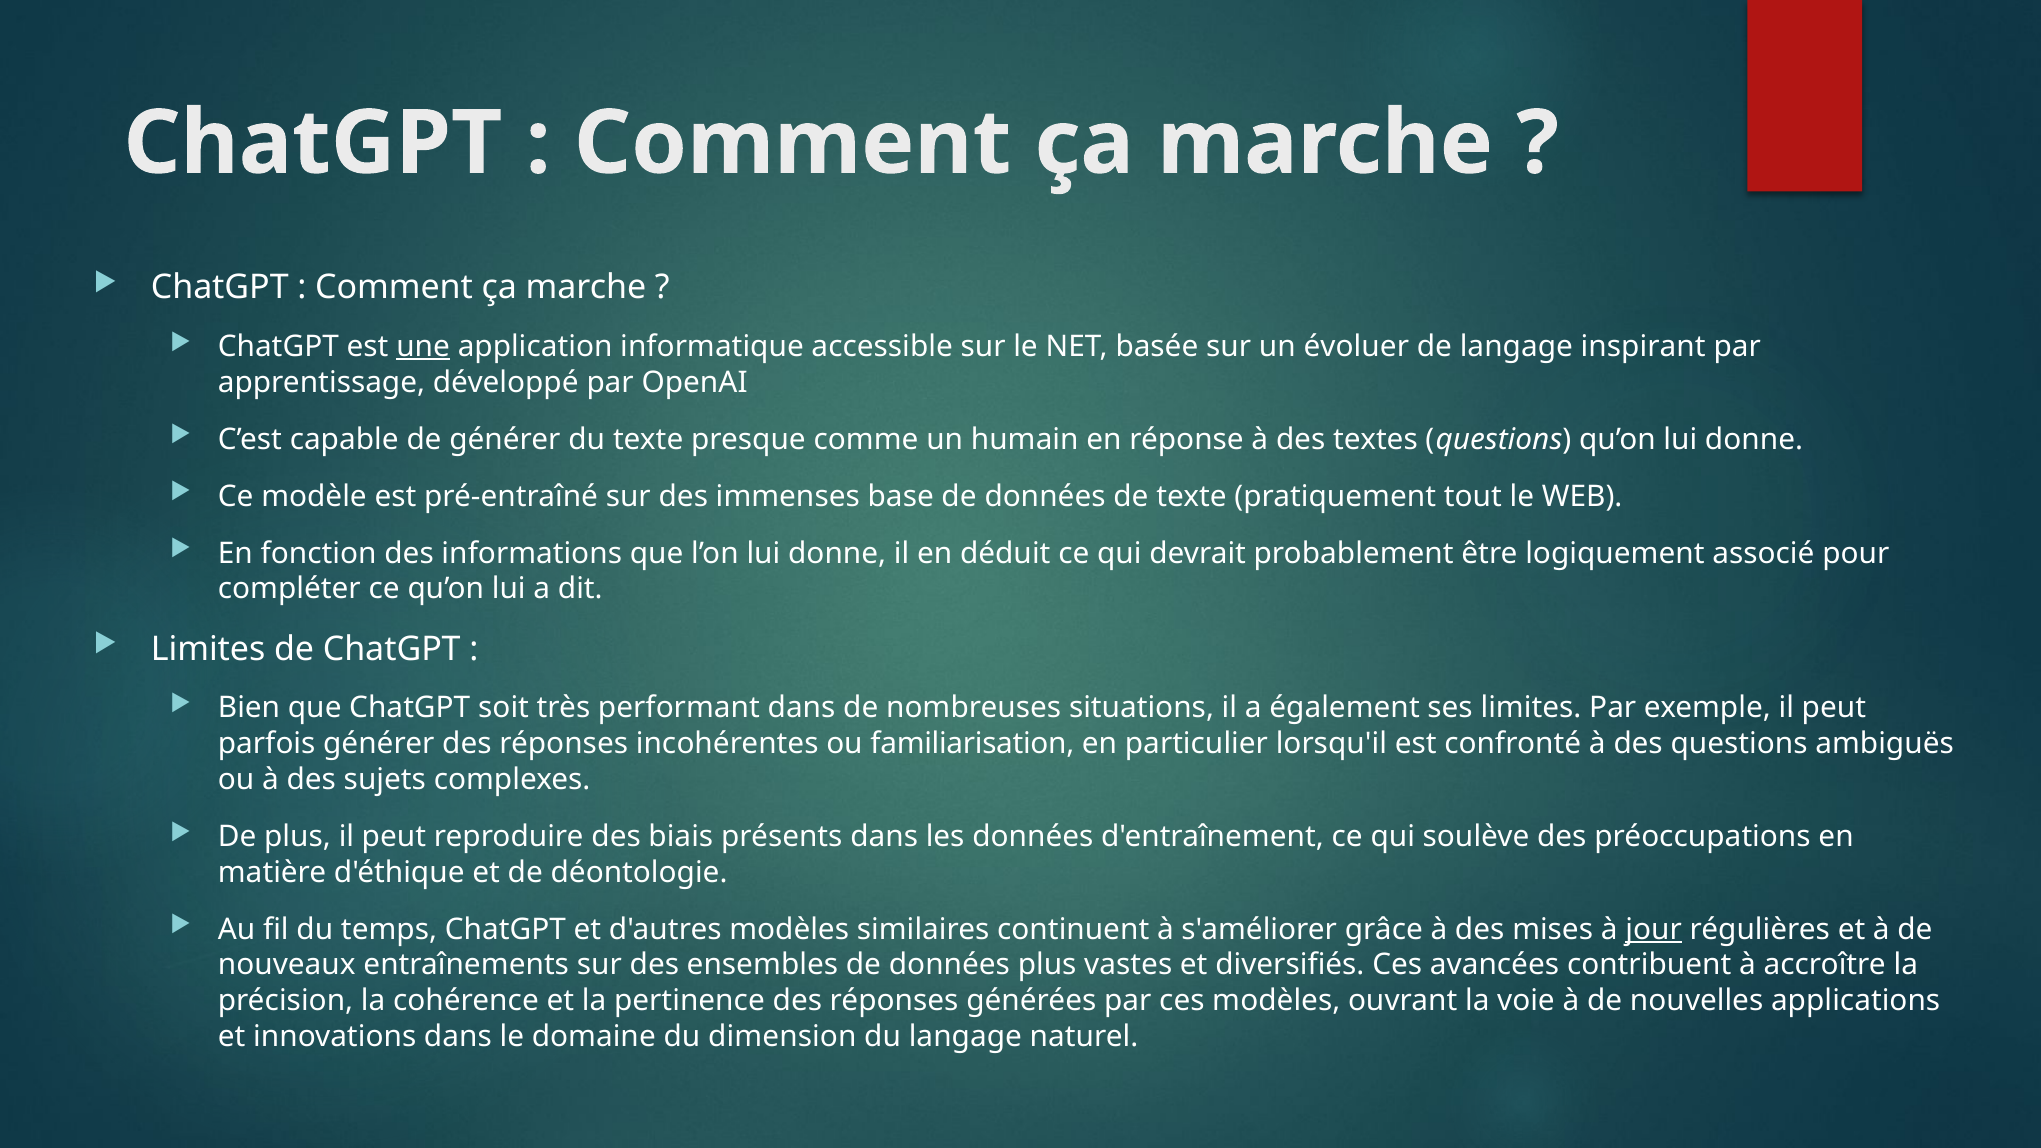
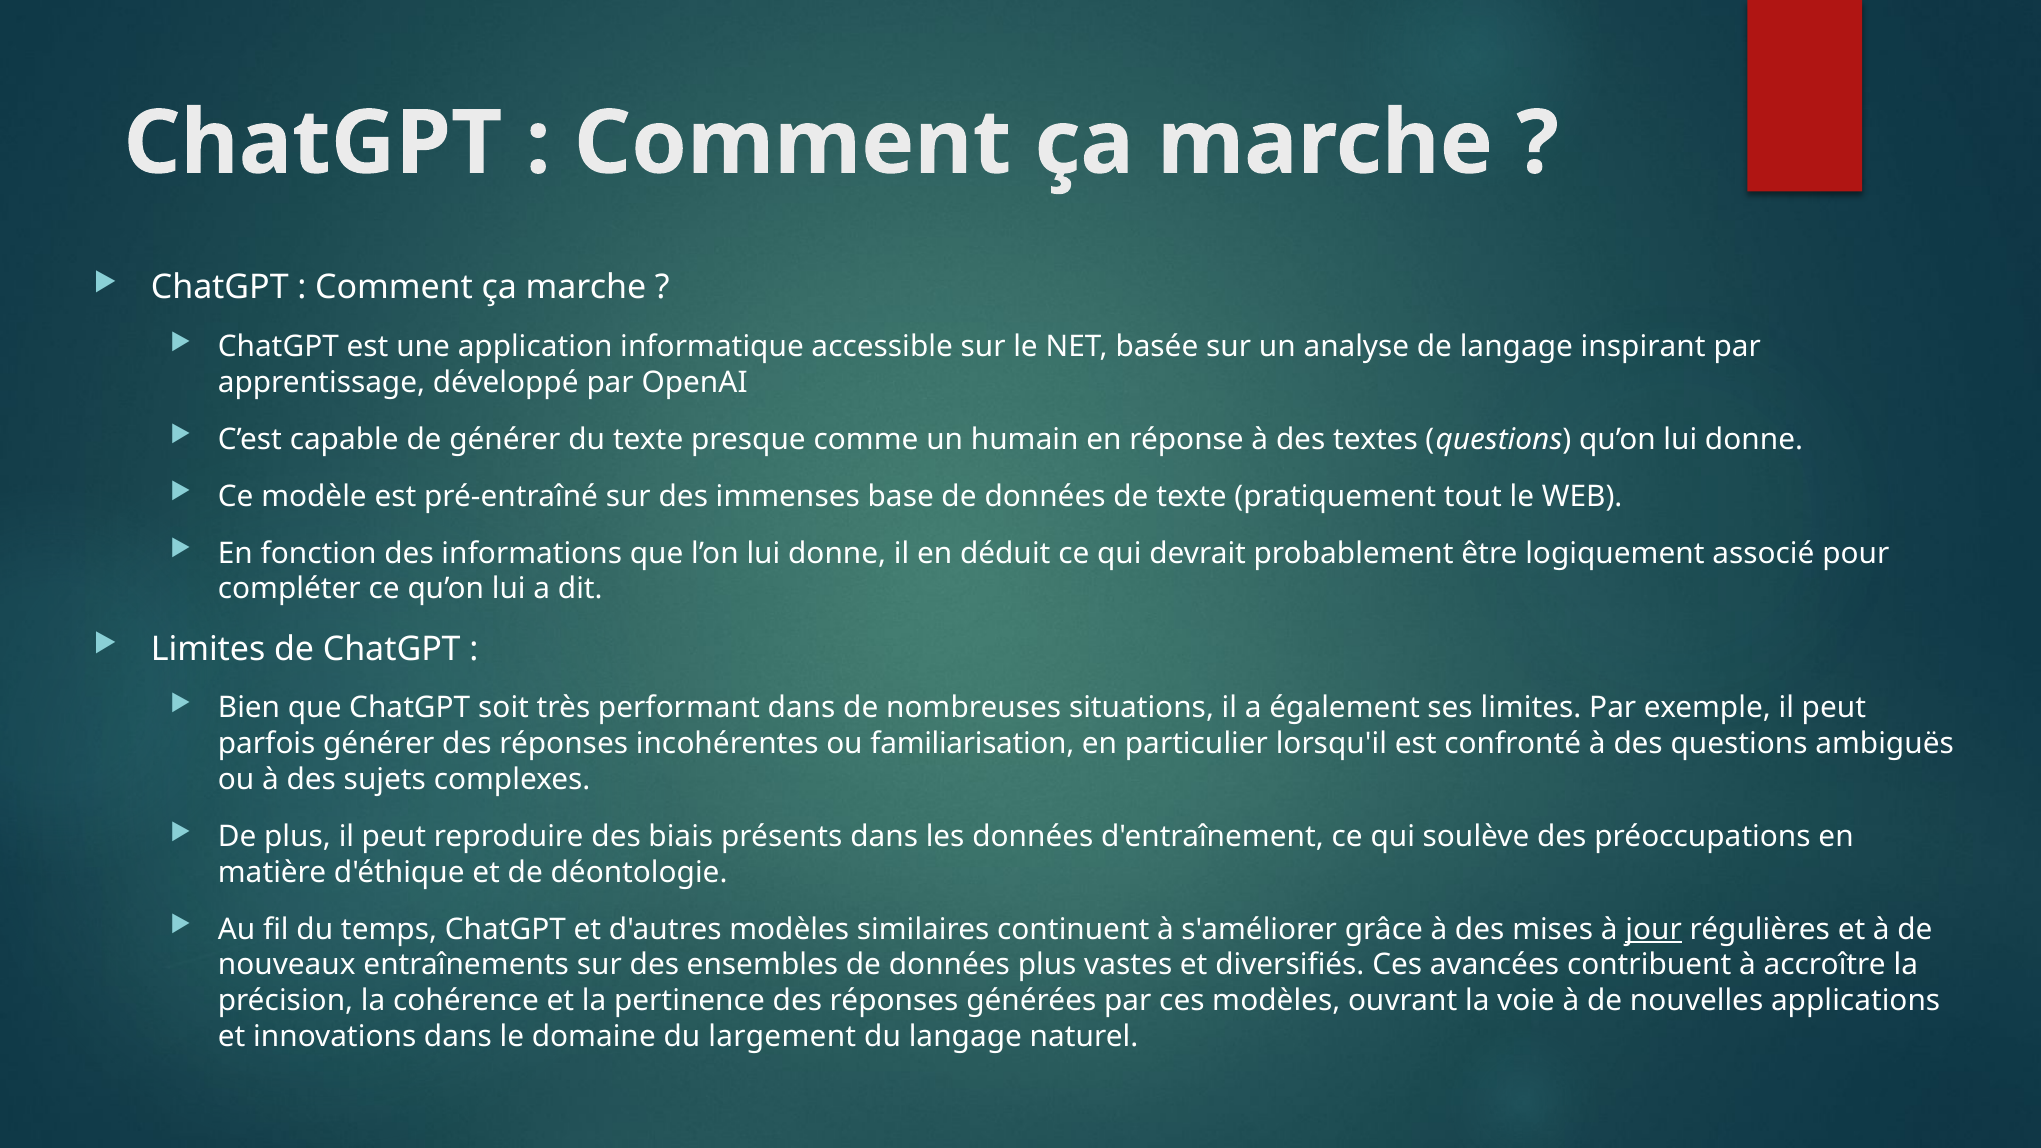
une underline: present -> none
évoluer: évoluer -> analyse
dimension: dimension -> largement
